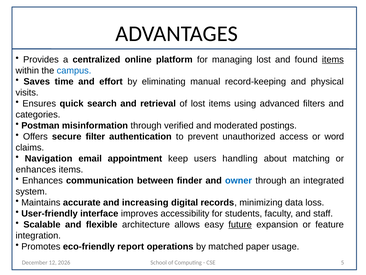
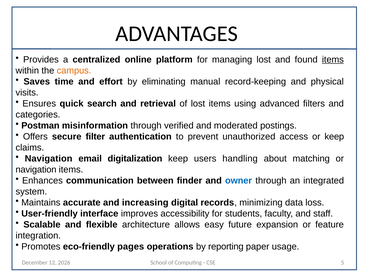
campus colour: blue -> orange
or word: word -> keep
appointment: appointment -> digitalization
enhances at (36, 169): enhances -> navigation
future underline: present -> none
report: report -> pages
matched: matched -> reporting
